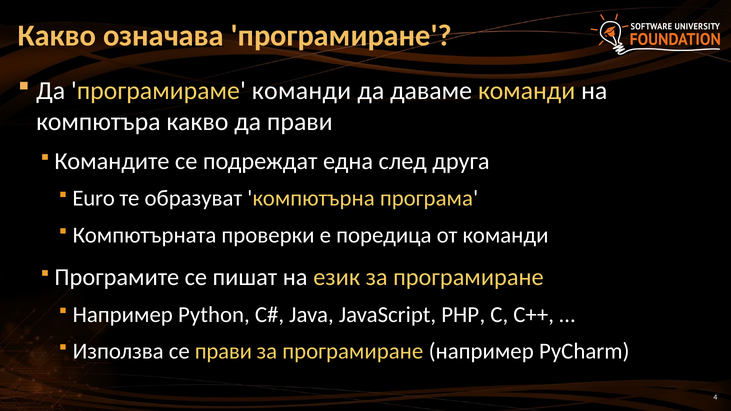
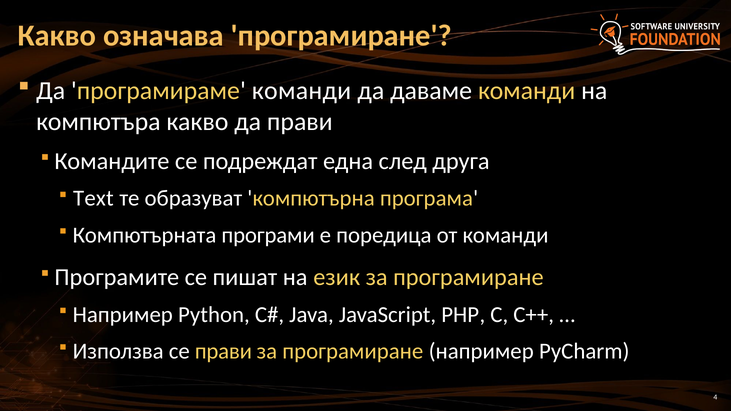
Euro: Euro -> Text
проверки: проверки -> програми
